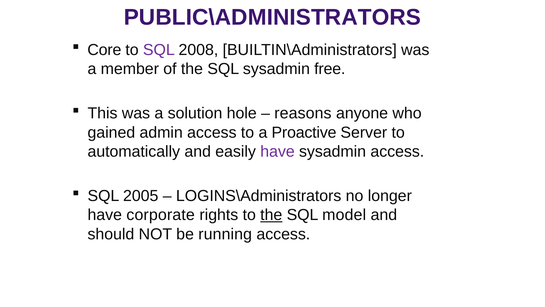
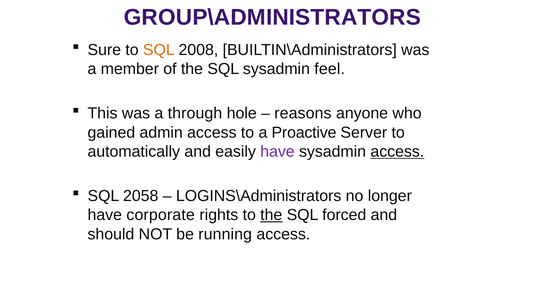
PUBLIC\ADMINISTRATORS: PUBLIC\ADMINISTRATORS -> GROUP\ADMINISTRATORS
Core: Core -> Sure
SQL at (159, 50) colour: purple -> orange
free: free -> feel
solution: solution -> through
access at (397, 151) underline: none -> present
2005: 2005 -> 2058
model: model -> forced
